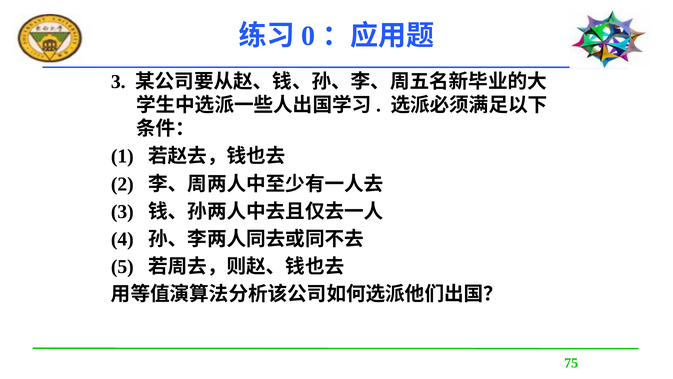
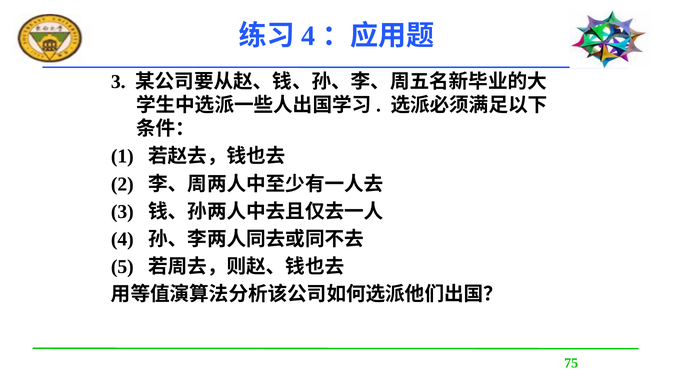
0 at (309, 36): 0 -> 4
